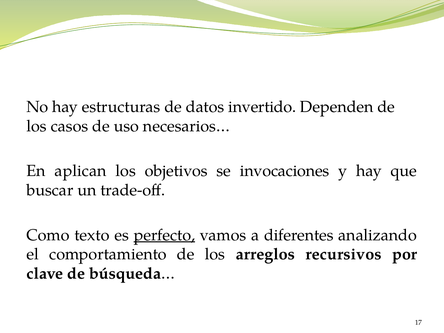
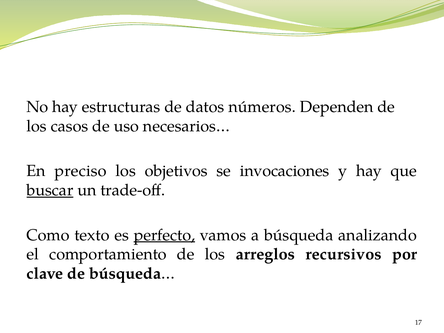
invertido: invertido -> números
aplican: aplican -> preciso
buscar underline: none -> present
diferentes: diferentes -> búsqueda
